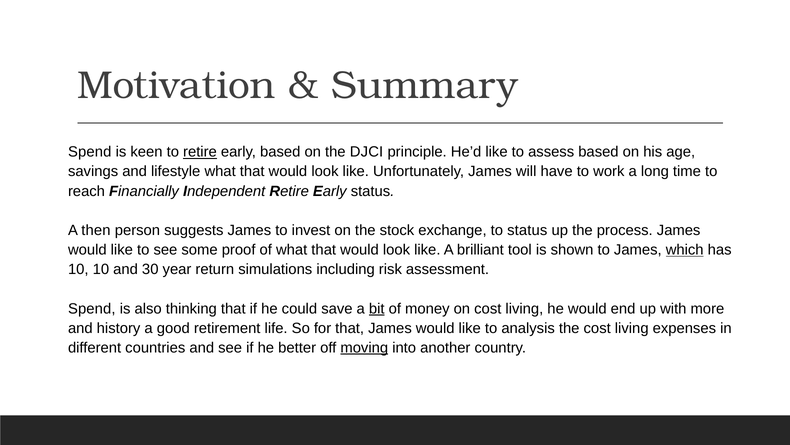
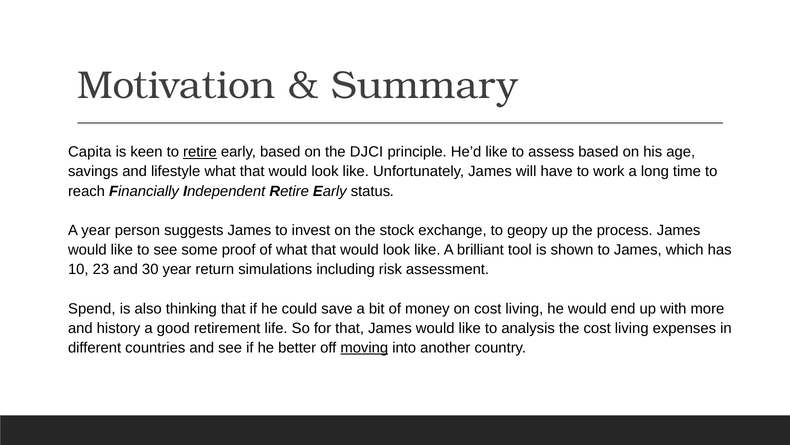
Spend at (90, 152): Spend -> Capita
A then: then -> year
to status: status -> geopy
which underline: present -> none
10 10: 10 -> 23
bit underline: present -> none
